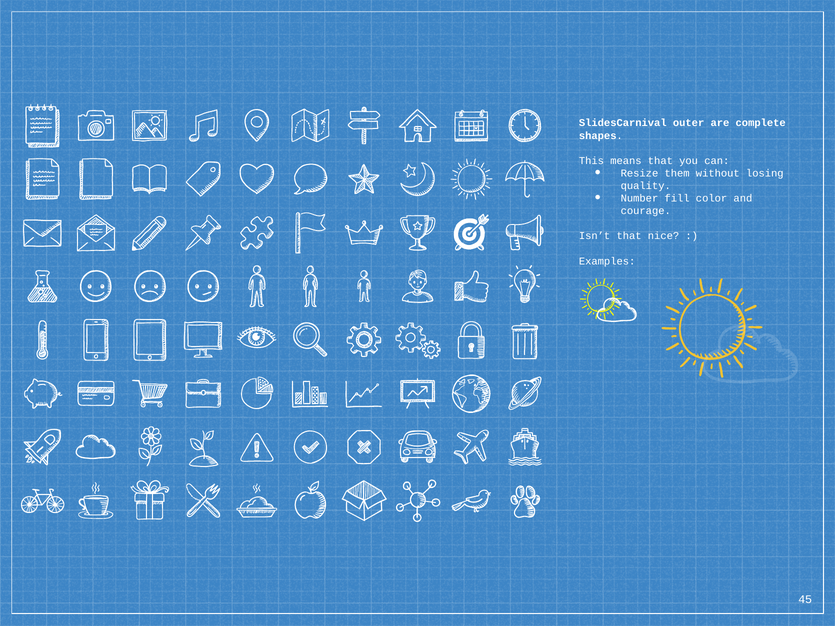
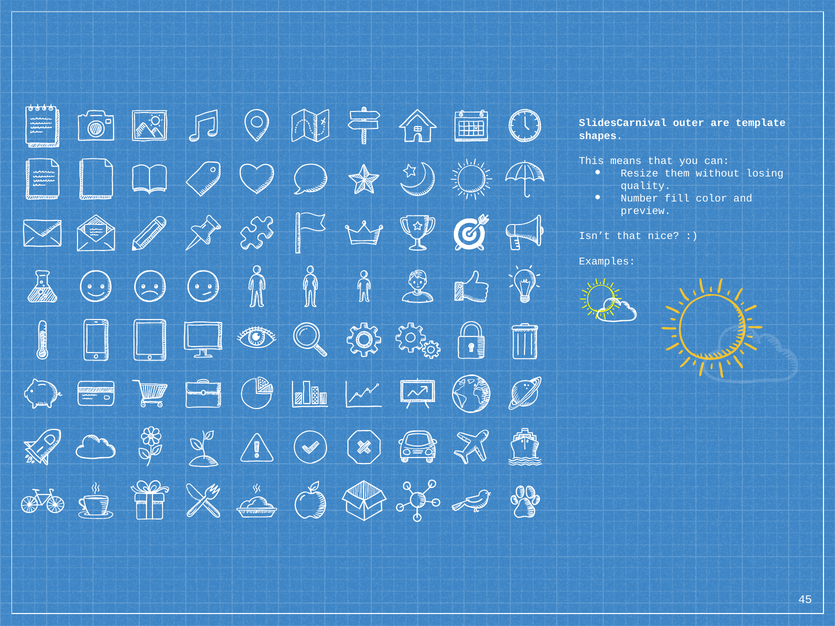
complete: complete -> template
courage: courage -> preview
